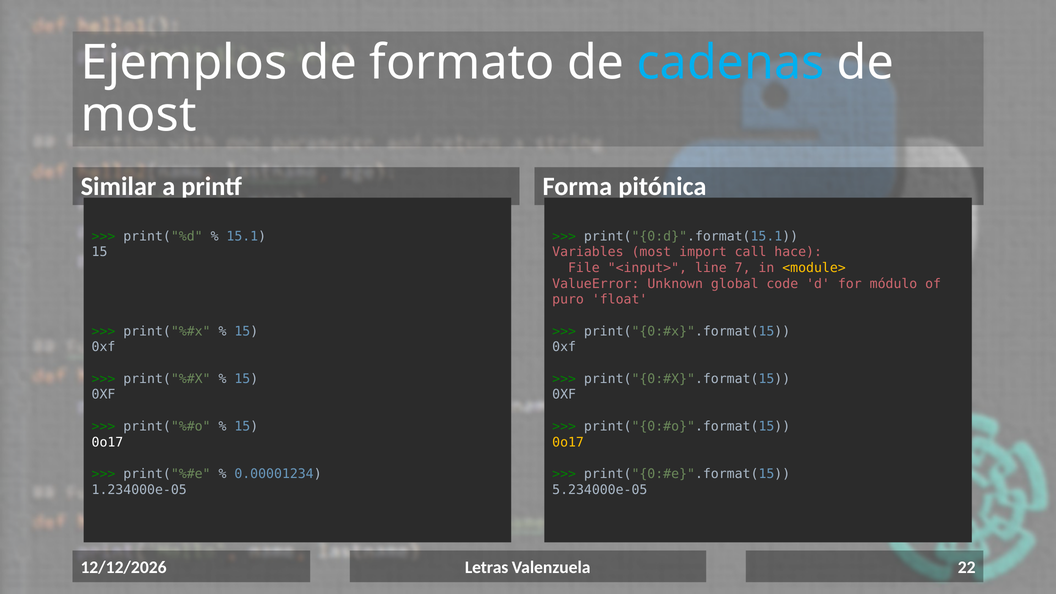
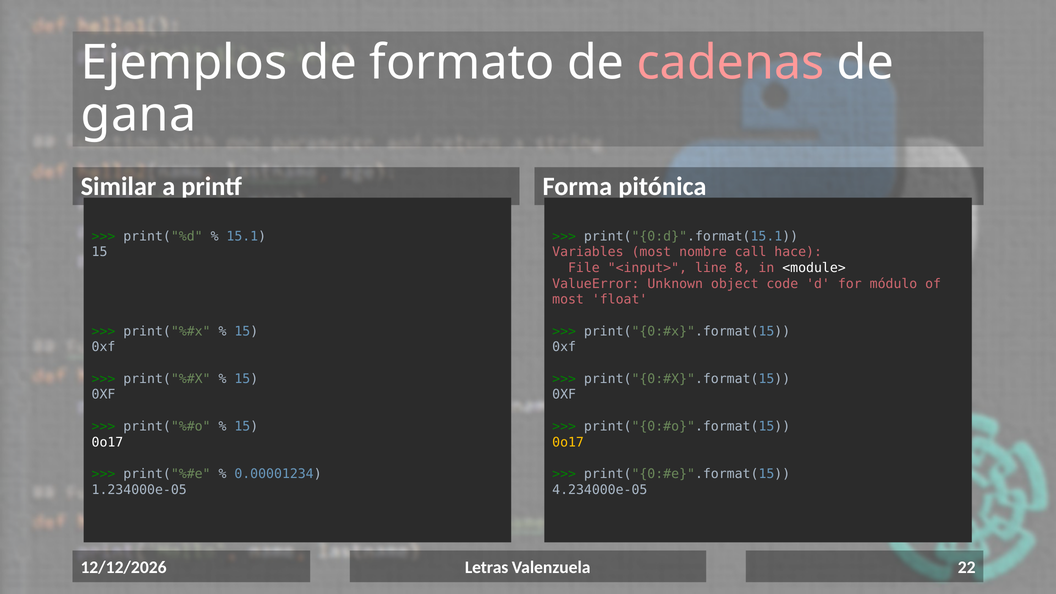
cadenas colour: light blue -> pink
most at (139, 115): most -> gana
import: import -> nombre
7: 7 -> 8
<module> colour: yellow -> white
global: global -> object
puro at (568, 300): puro -> most
5.234000e-05: 5.234000e-05 -> 4.234000e-05
